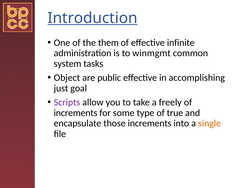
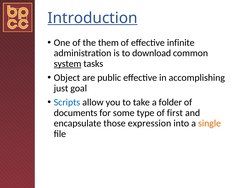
winmgmt: winmgmt -> download
system underline: none -> present
Scripts colour: purple -> blue
freely: freely -> folder
increments at (76, 113): increments -> documents
true: true -> first
those increments: increments -> expression
